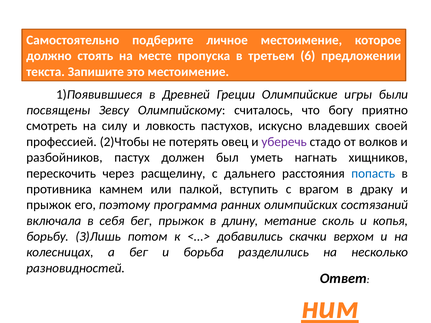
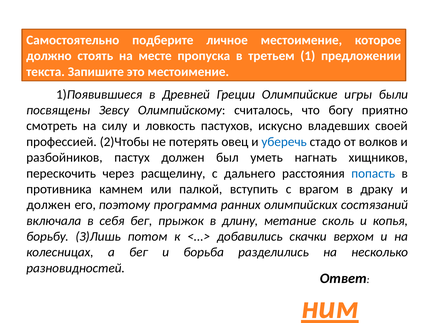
6: 6 -> 1
уберечь colour: purple -> blue
прыжок at (49, 205): прыжок -> должен
